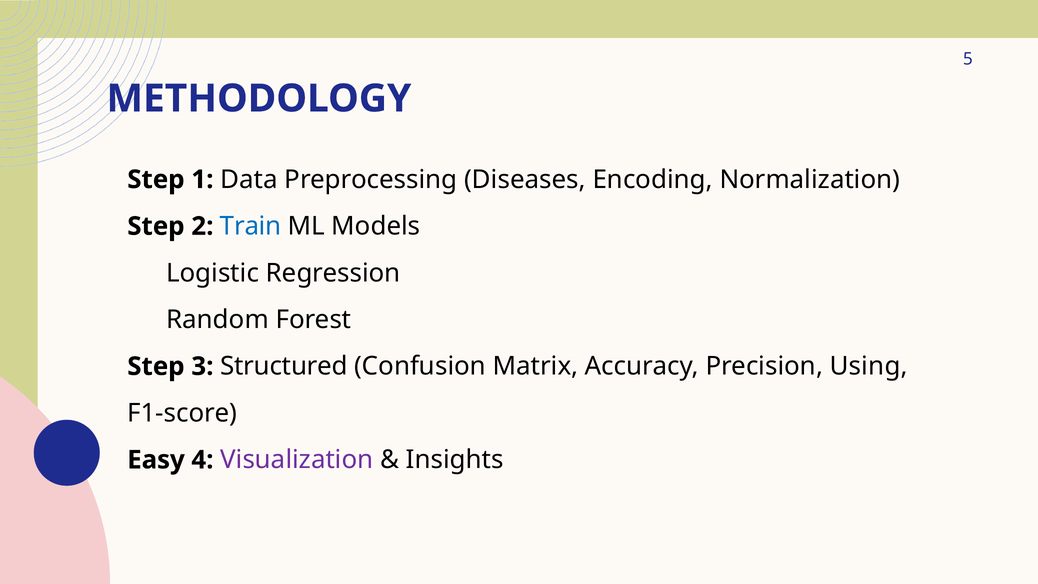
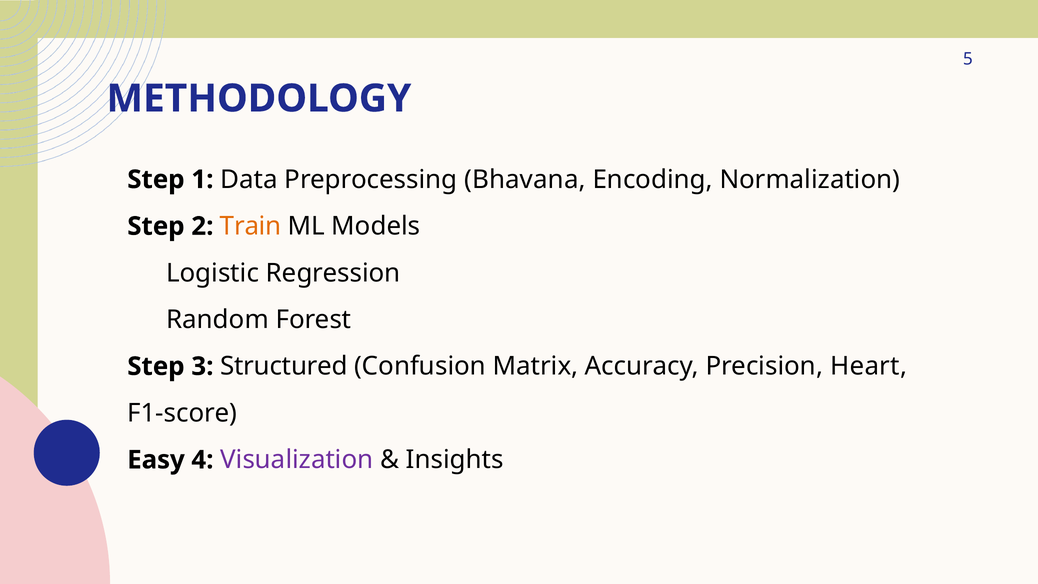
Diseases: Diseases -> Bhavana
Train colour: blue -> orange
Using: Using -> Heart
